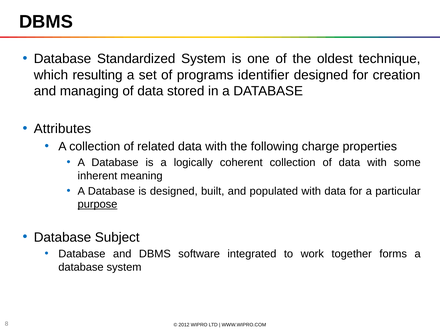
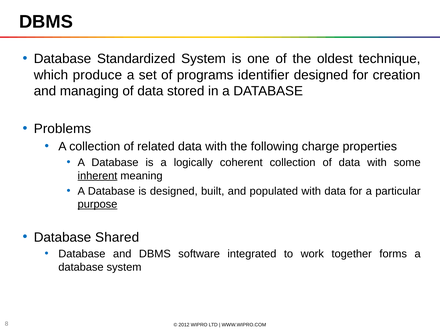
resulting: resulting -> produce
Attributes: Attributes -> Problems
inherent underline: none -> present
Subject: Subject -> Shared
